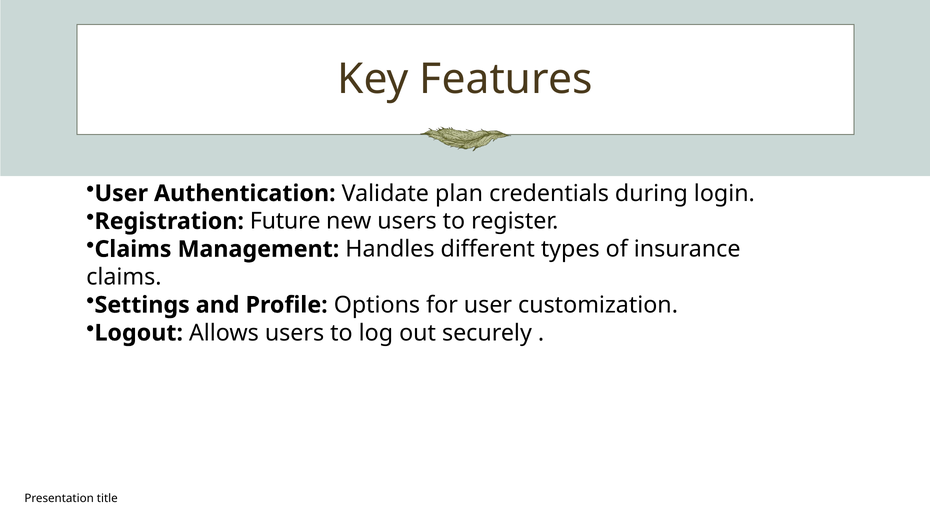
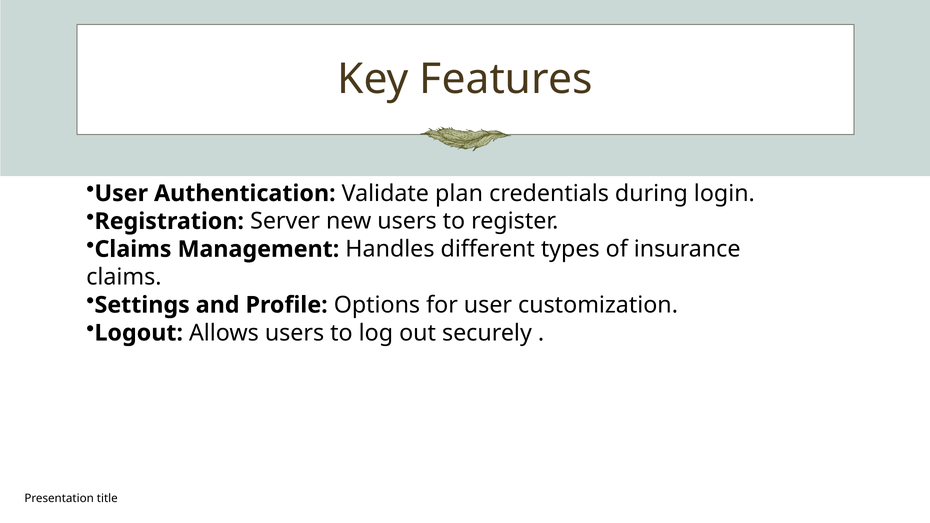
Future: Future -> Server
